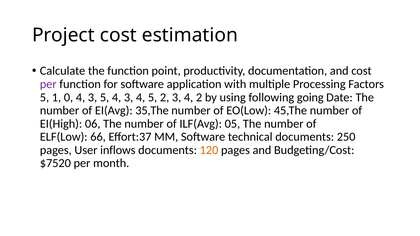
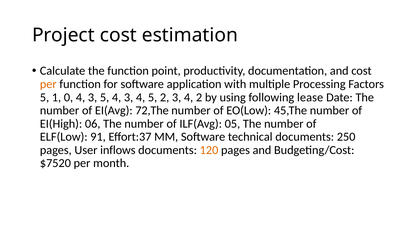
per at (48, 84) colour: purple -> orange
going: going -> lease
35,The: 35,The -> 72,The
66: 66 -> 91
